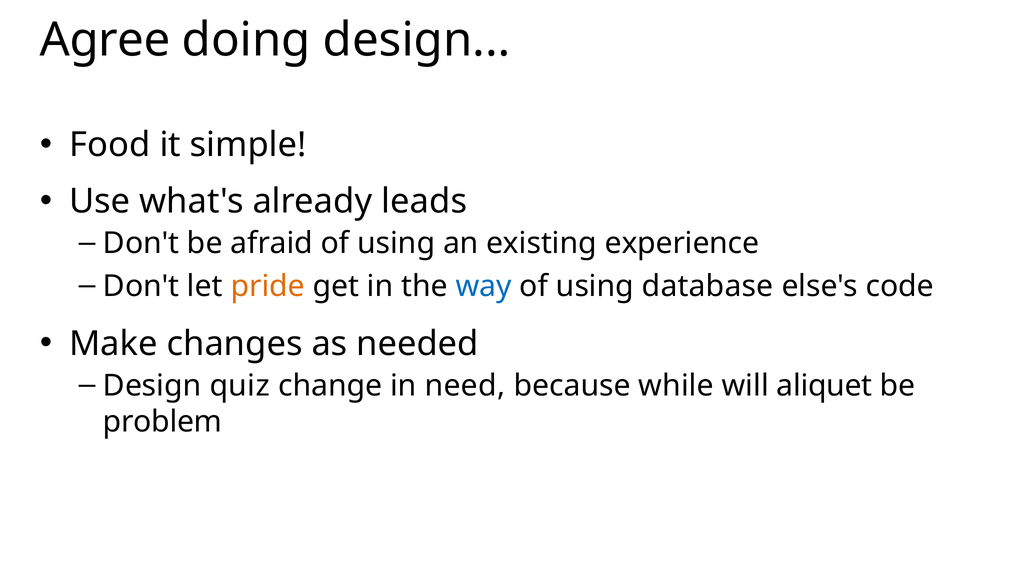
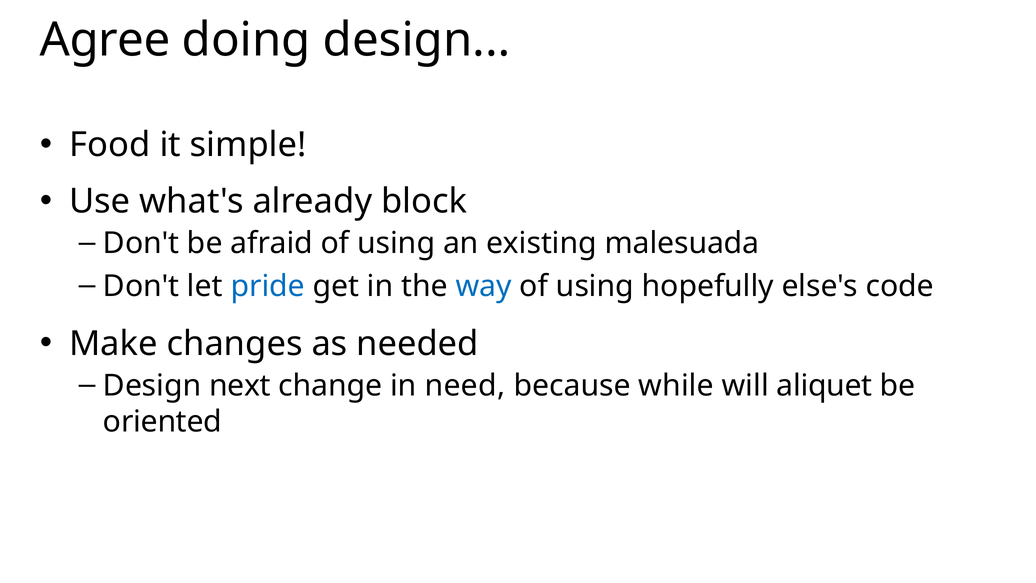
leads: leads -> block
experience: experience -> malesuada
pride colour: orange -> blue
database: database -> hopefully
quiz: quiz -> next
problem: problem -> oriented
